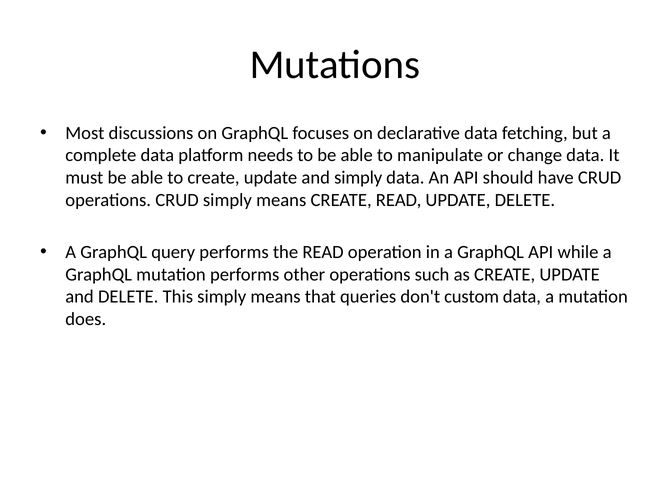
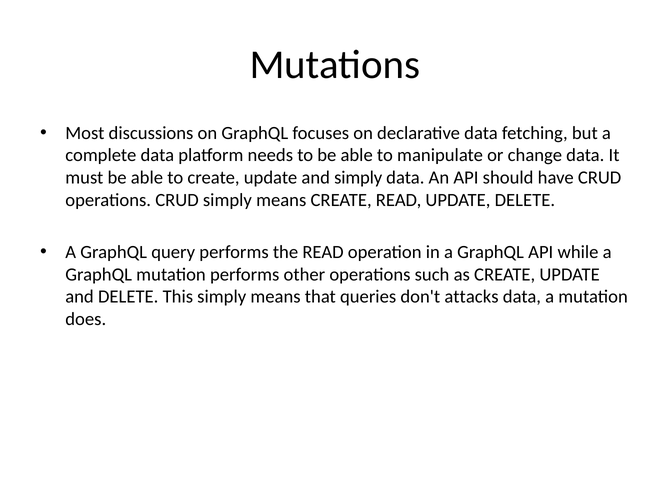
custom: custom -> attacks
